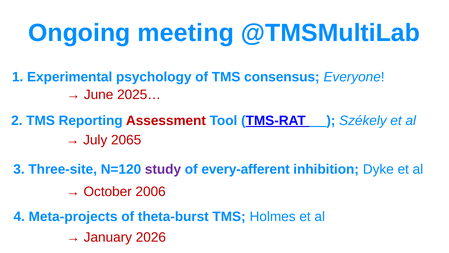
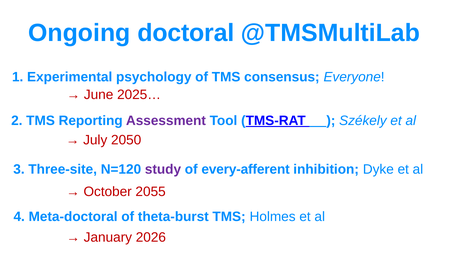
meeting: meeting -> doctoral
Assessment colour: red -> purple
2065: 2065 -> 2050
2006: 2006 -> 2055
Meta-projects: Meta-projects -> Meta-doctoral
